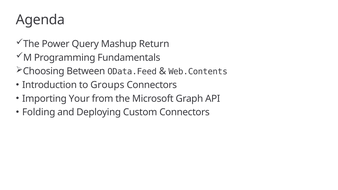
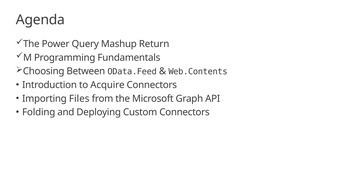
Groups: Groups -> Acquire
Your: Your -> Files
